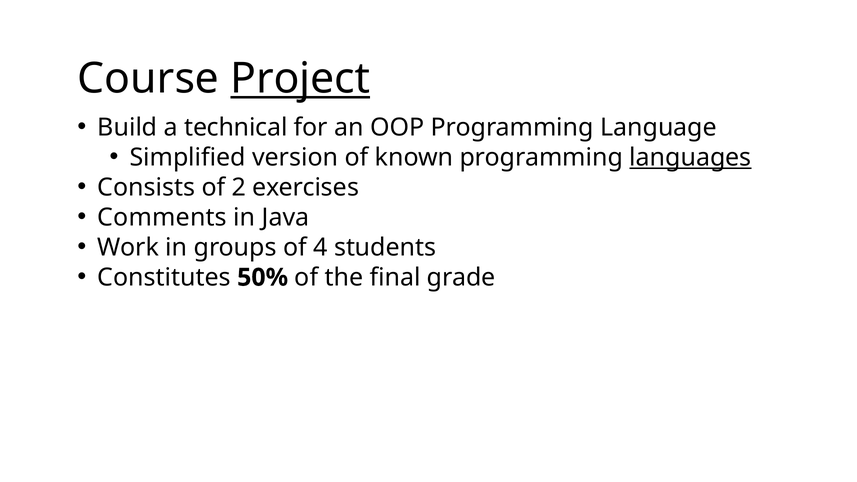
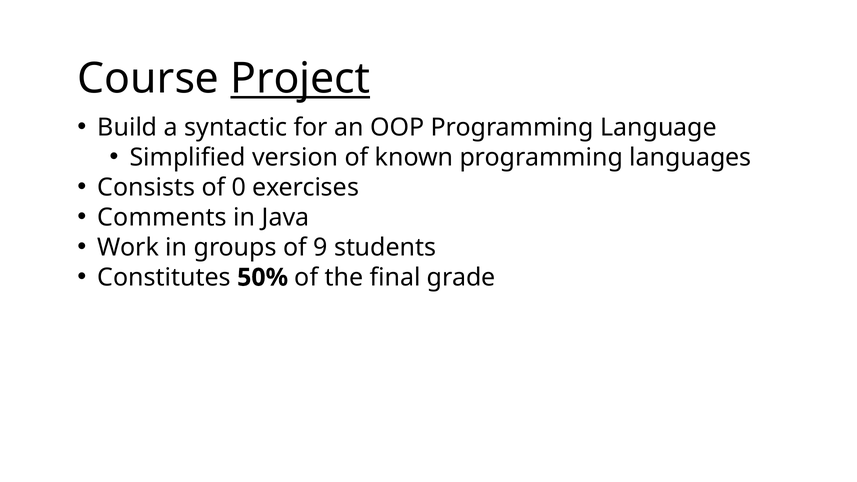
technical: technical -> syntactic
languages underline: present -> none
2: 2 -> 0
4: 4 -> 9
